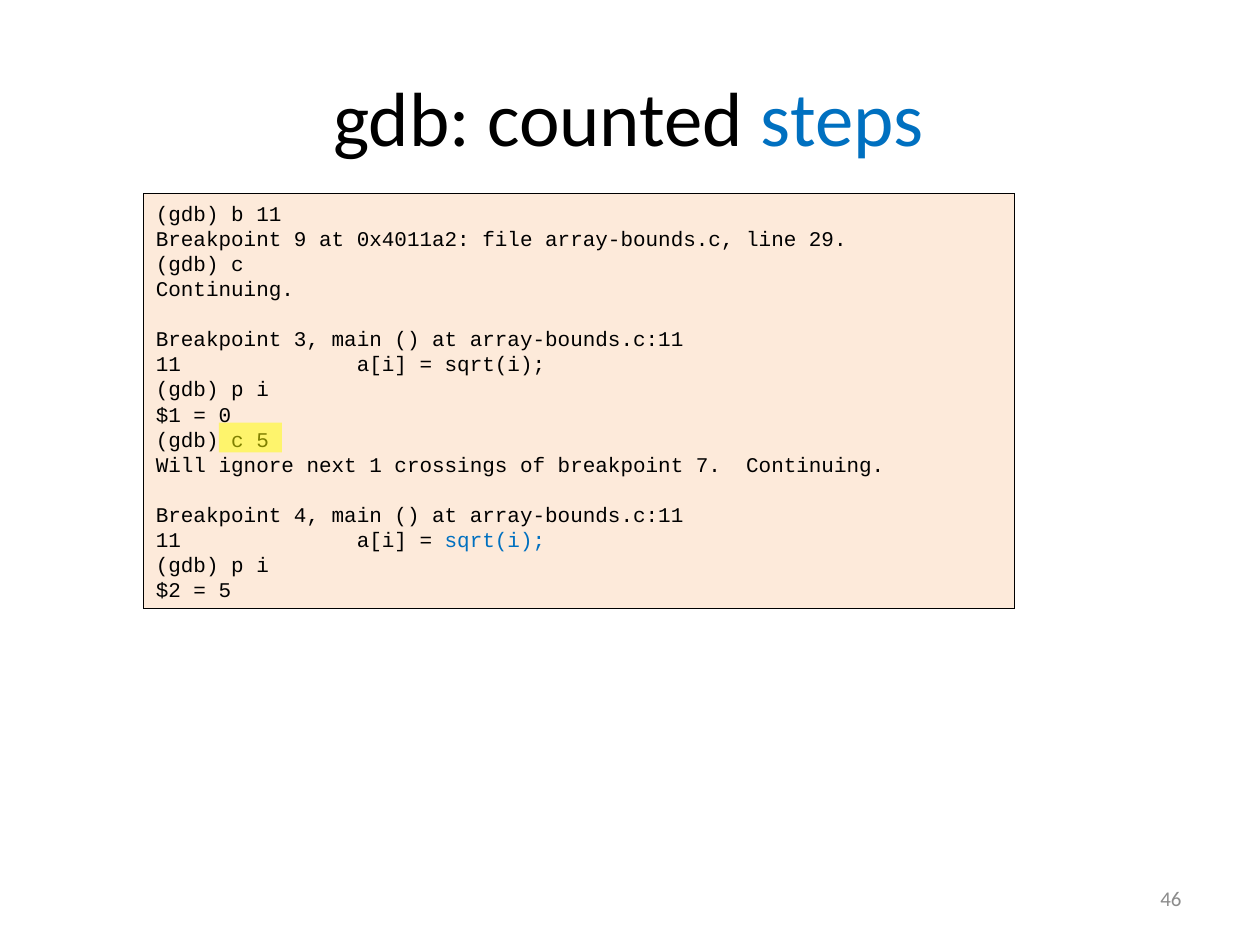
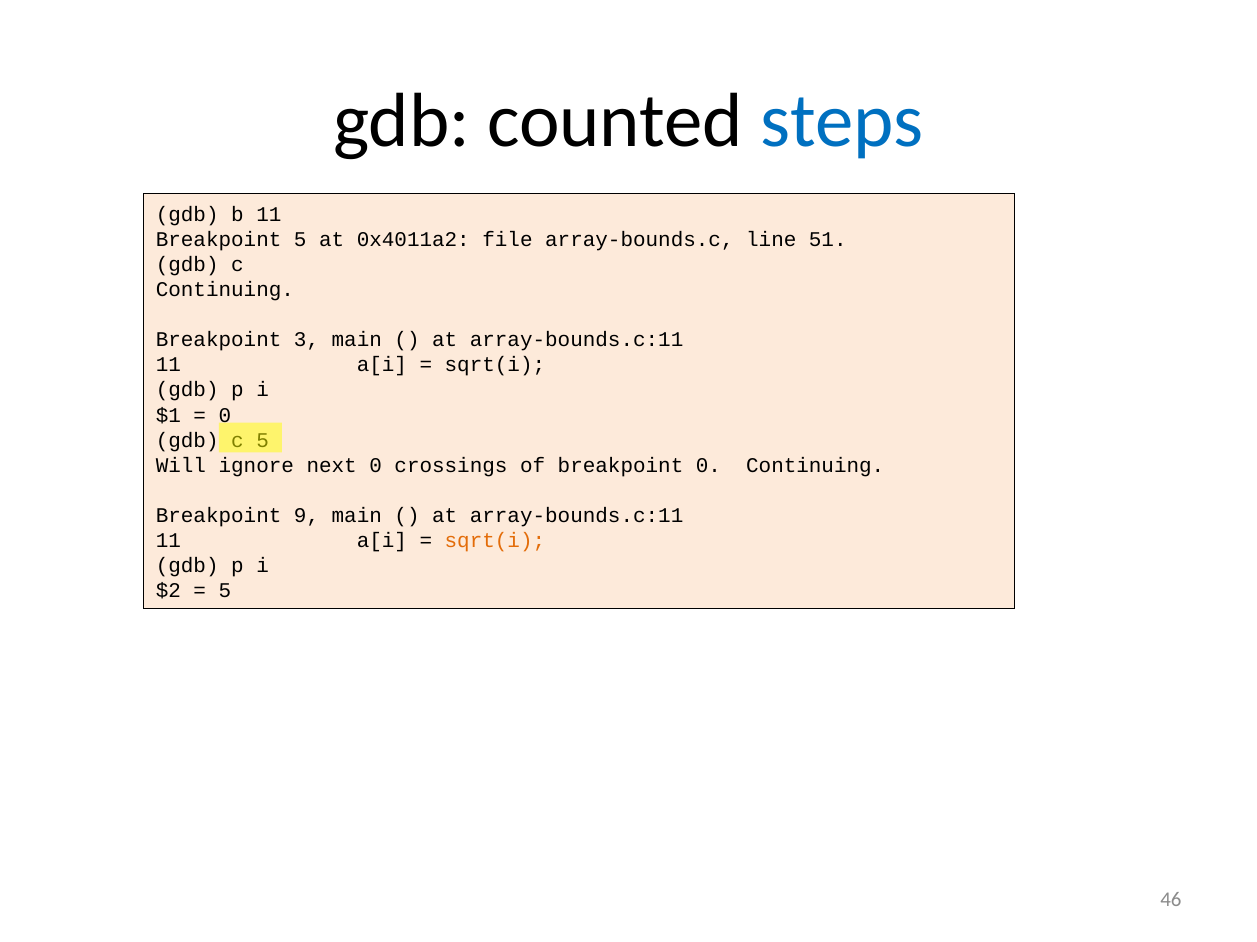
Breakpoint 9: 9 -> 5
29: 29 -> 51
next 1: 1 -> 0
breakpoint 7: 7 -> 0
4: 4 -> 9
sqrt(i at (495, 541) colour: blue -> orange
